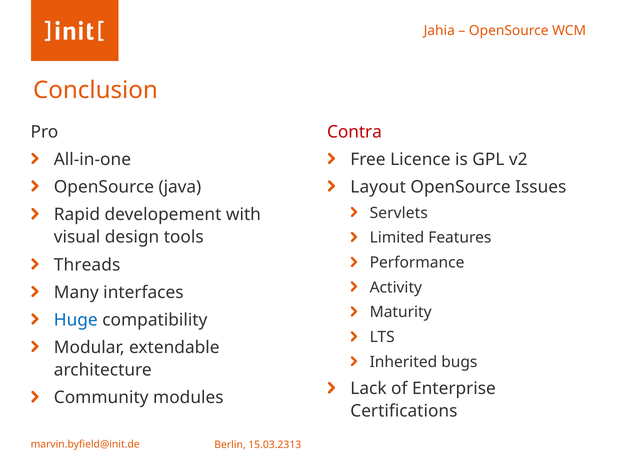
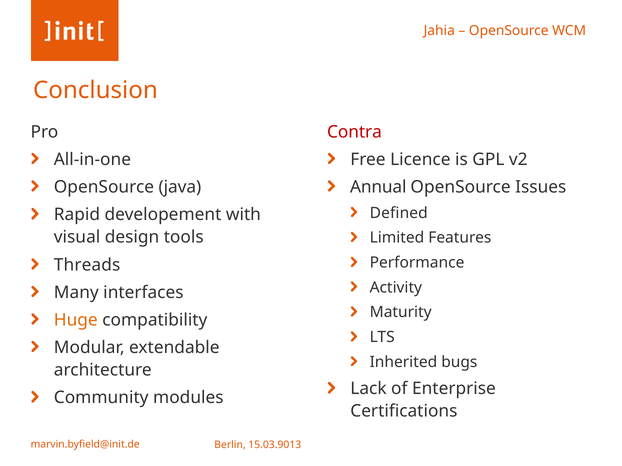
Layout: Layout -> Annual
Servlets: Servlets -> Defined
Huge colour: blue -> orange
15.03.2313: 15.03.2313 -> 15.03.9013
